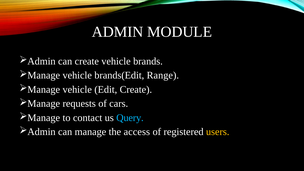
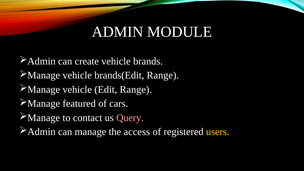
Edit Create: Create -> Range
requests: requests -> featured
Query colour: light blue -> pink
